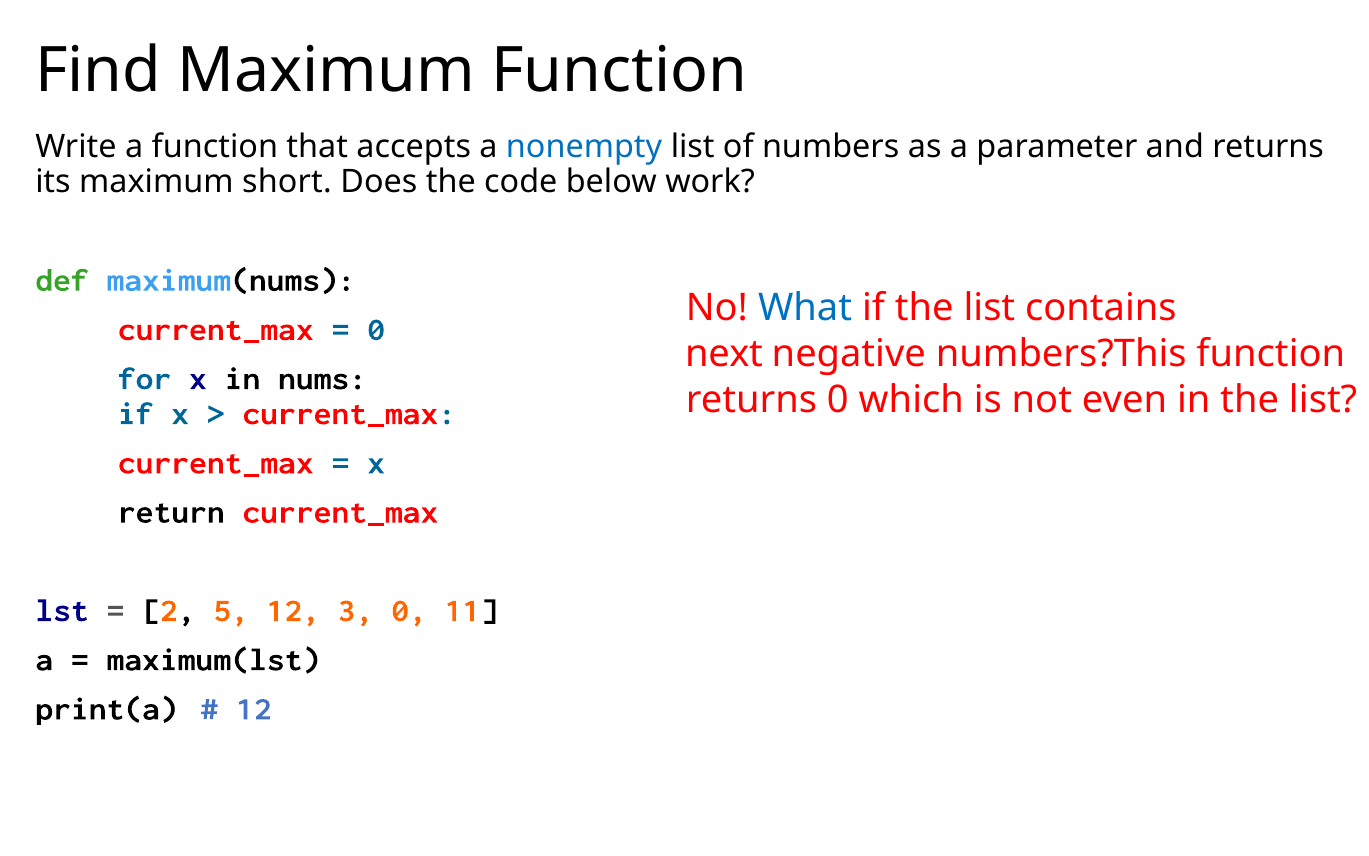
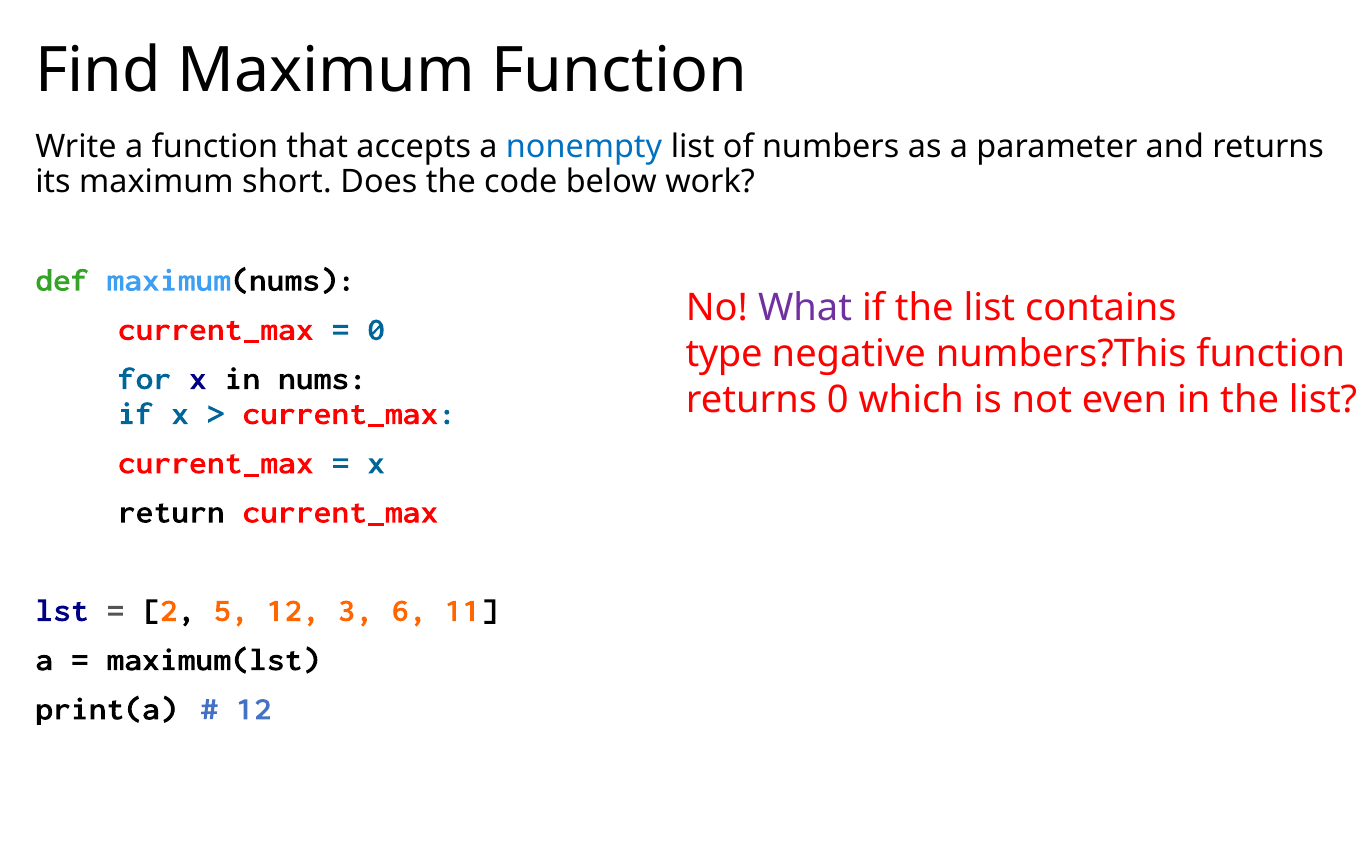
What colour: blue -> purple
next: next -> type
3 0: 0 -> 6
